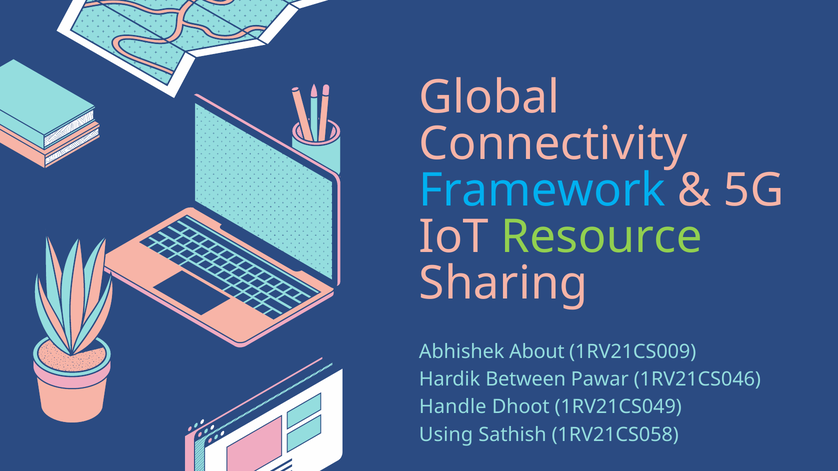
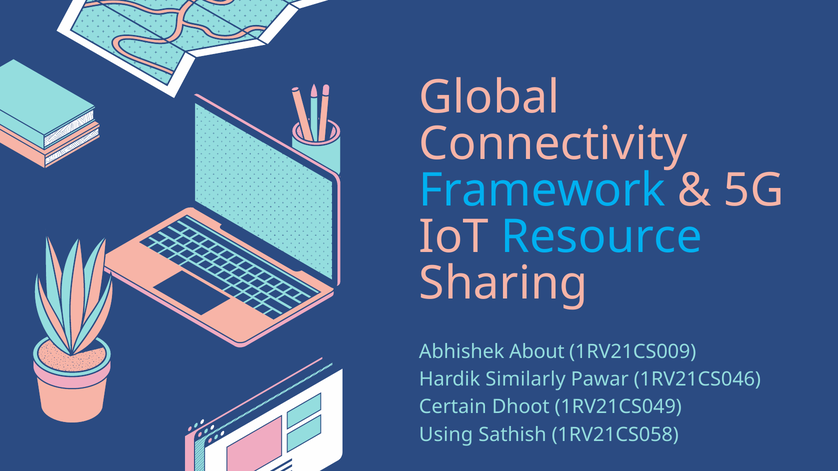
Resource colour: light green -> light blue
Between: Between -> Similarly
Handle: Handle -> Certain
